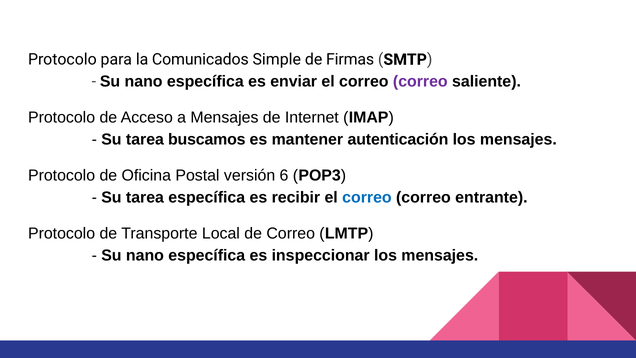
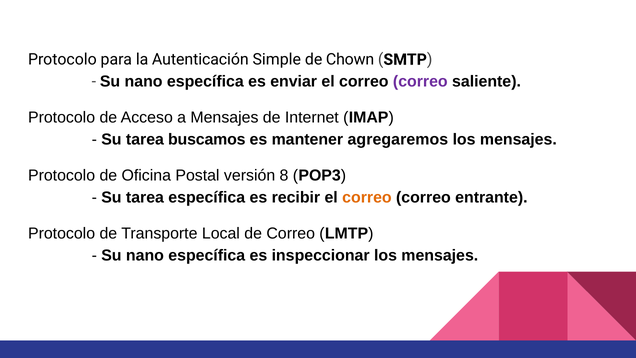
Comunicados: Comunicados -> Autenticación
Firmas: Firmas -> Chown
autenticación: autenticación -> agregaremos
6: 6 -> 8
correo at (367, 197) colour: blue -> orange
